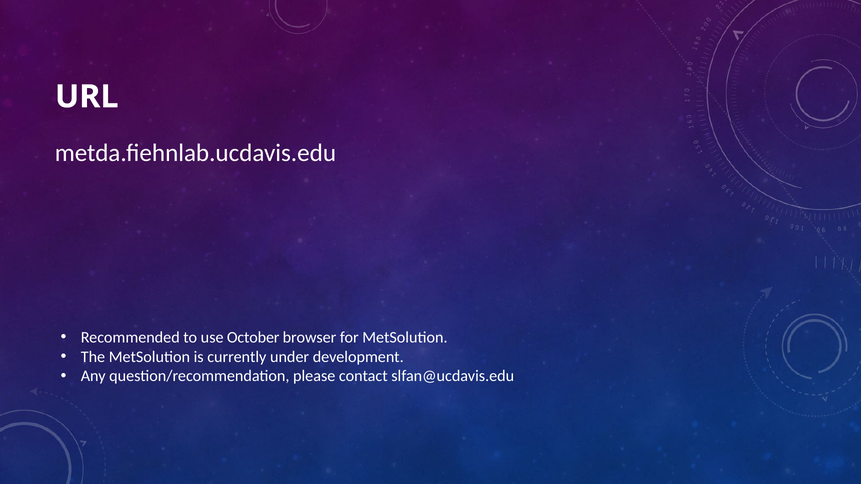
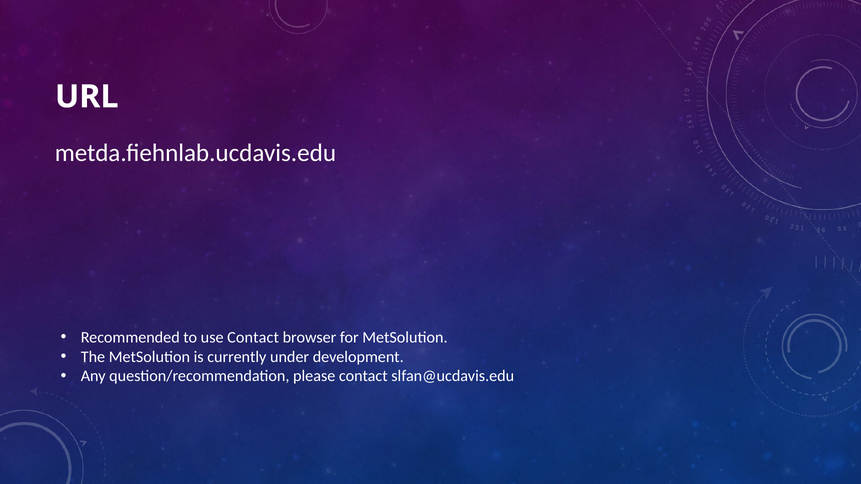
use October: October -> Contact
